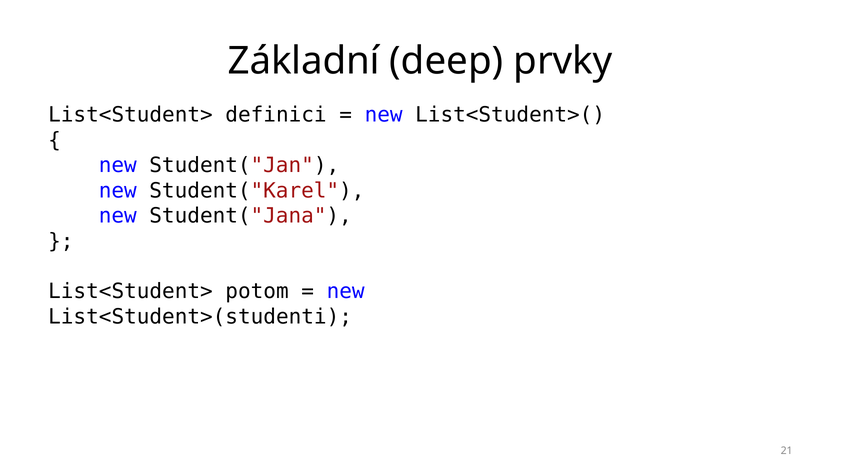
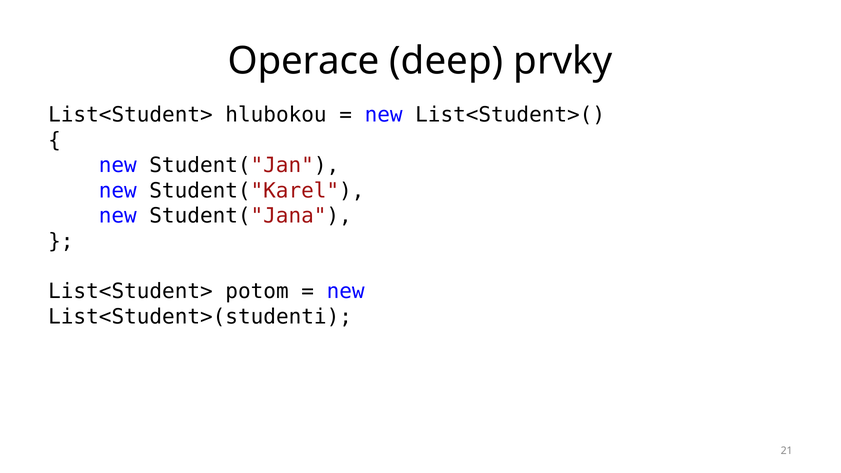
Základní: Základní -> Operace
definici: definici -> hlubokou
